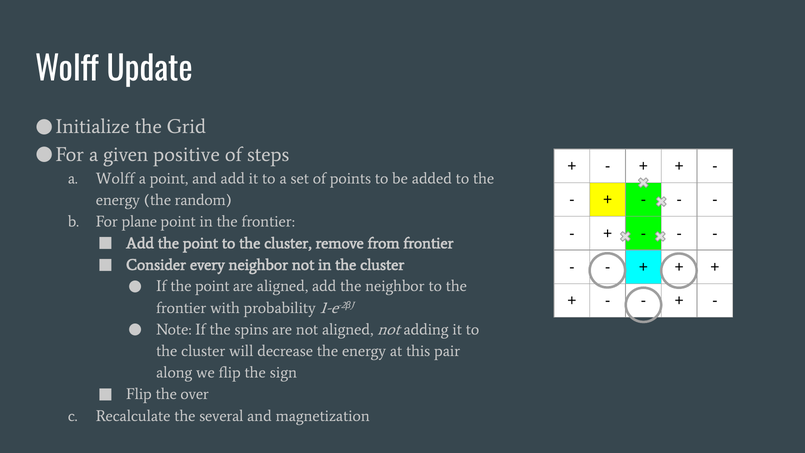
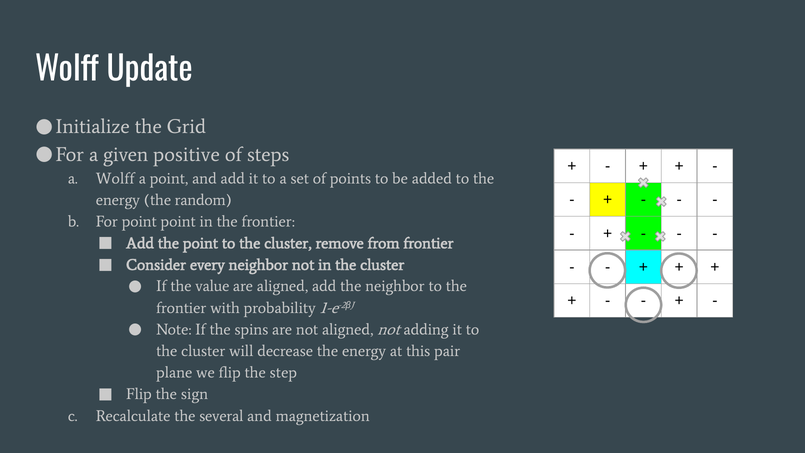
For plane: plane -> point
If the point: point -> value
along: along -> plane
sign: sign -> step
over: over -> sign
